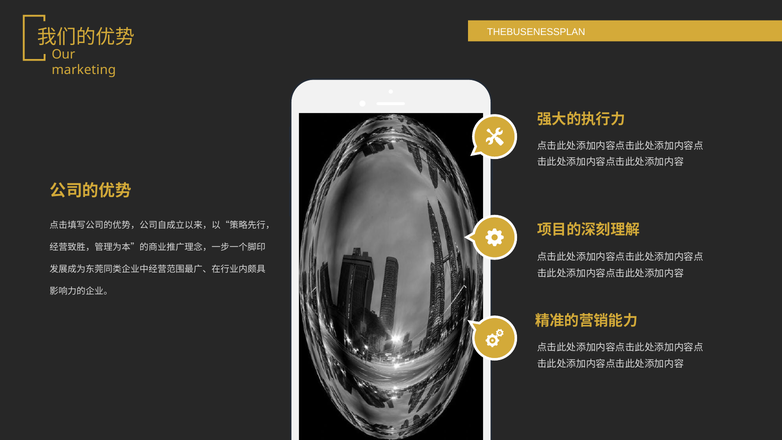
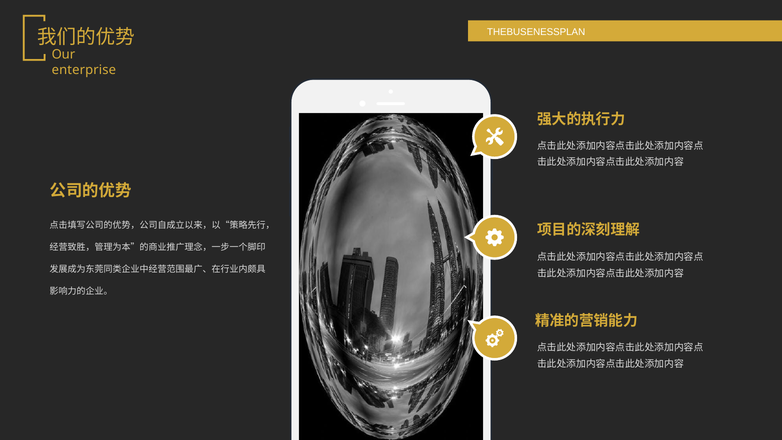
marketing: marketing -> enterprise
